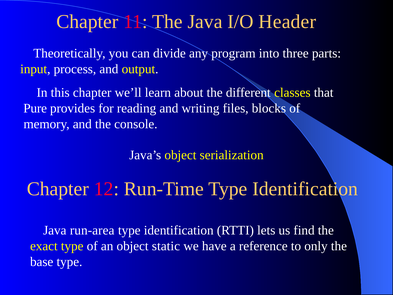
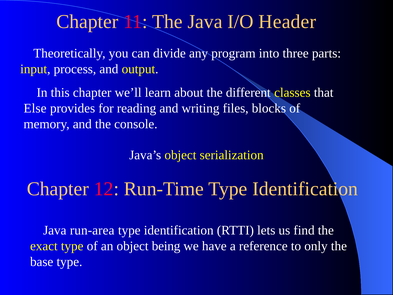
Pure: Pure -> Else
static: static -> being
